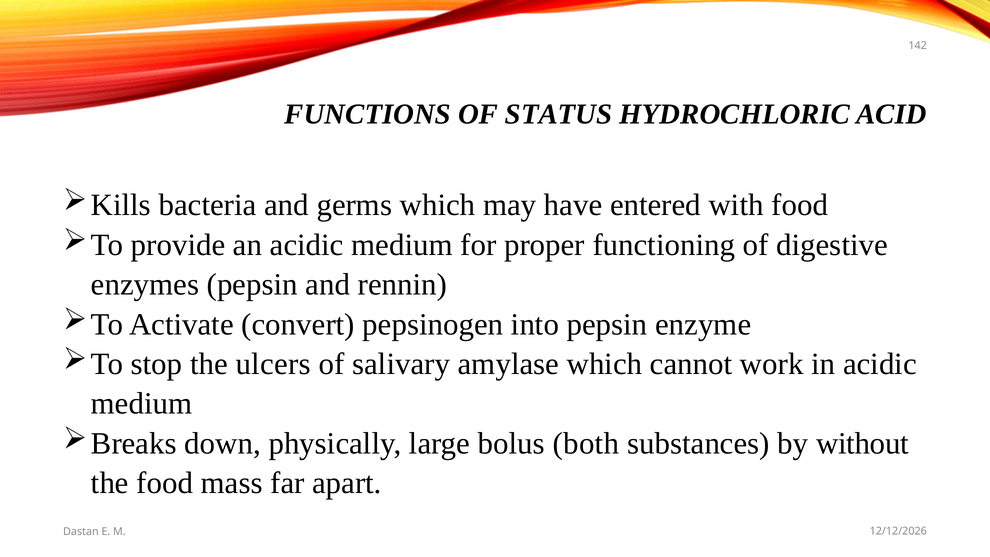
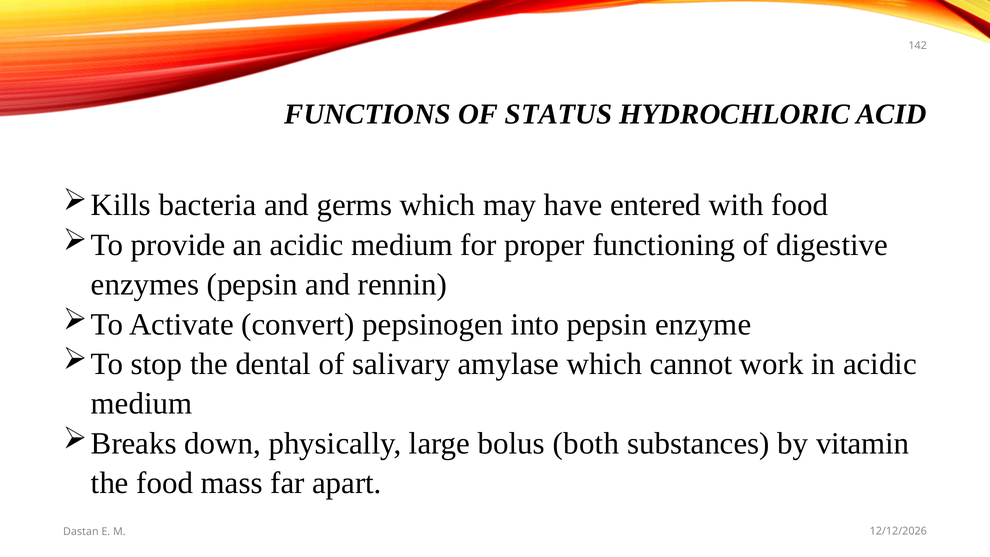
ulcers: ulcers -> dental
without: without -> vitamin
